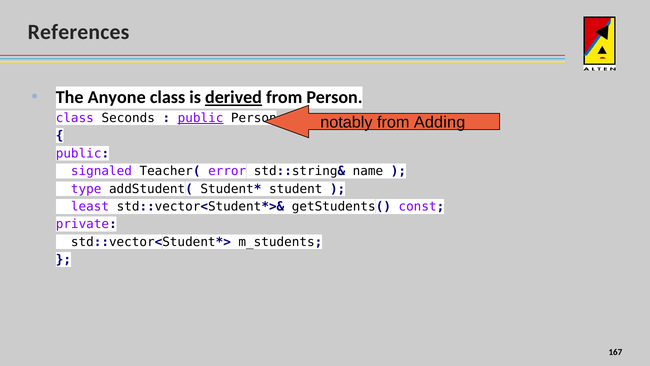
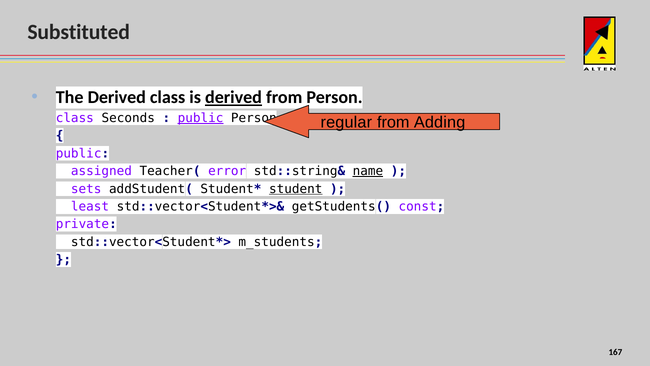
References: References -> Substituted
The Anyone: Anyone -> Derived
notably: notably -> regular
signaled: signaled -> assigned
name underline: none -> present
type: type -> sets
student underline: none -> present
